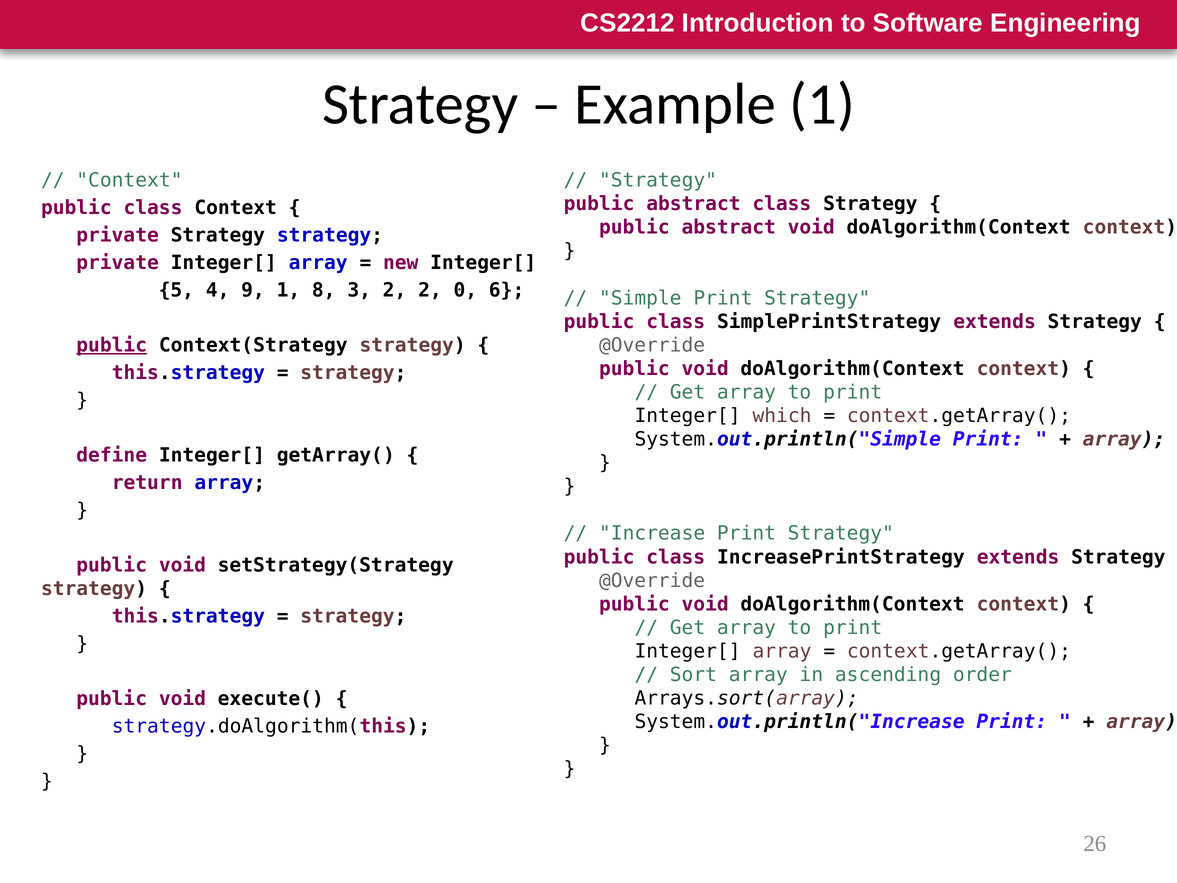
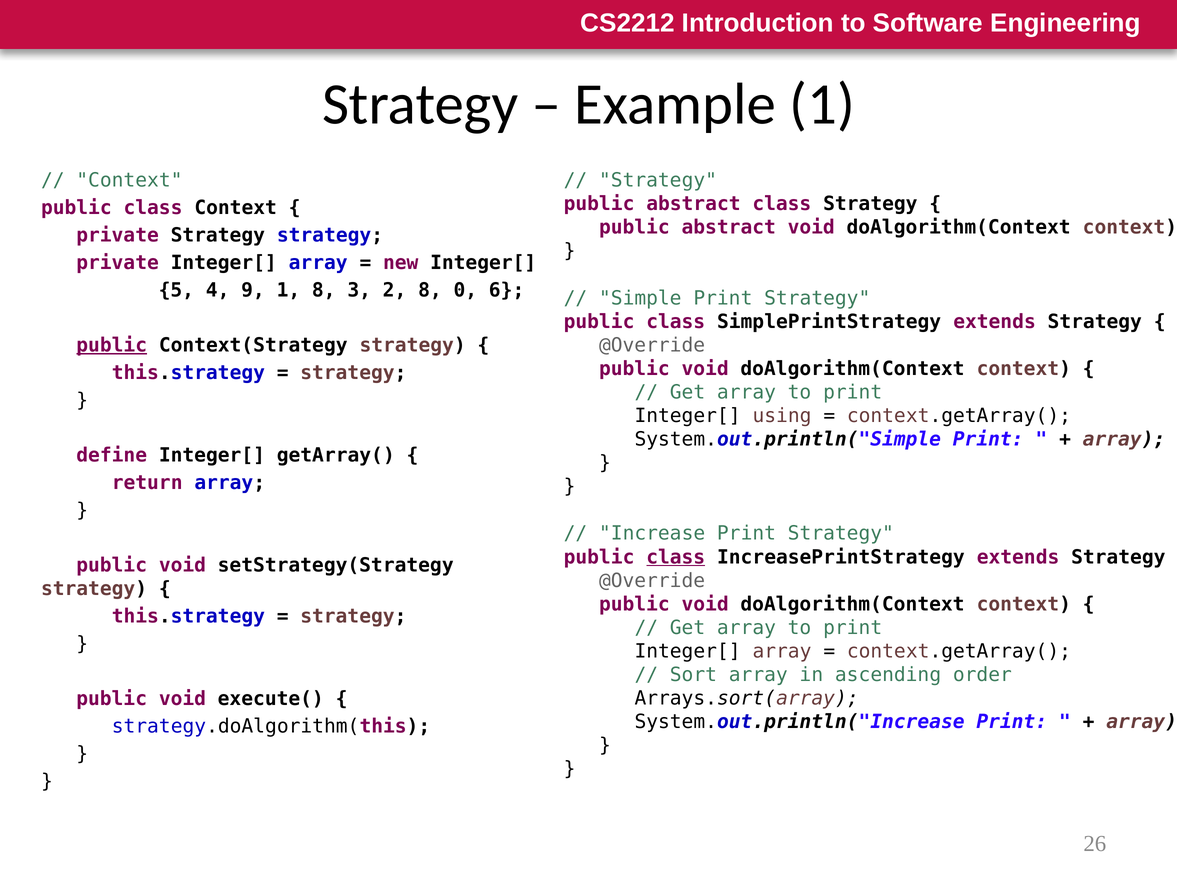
2 2: 2 -> 8
which: which -> using
class at (676, 557) underline: none -> present
